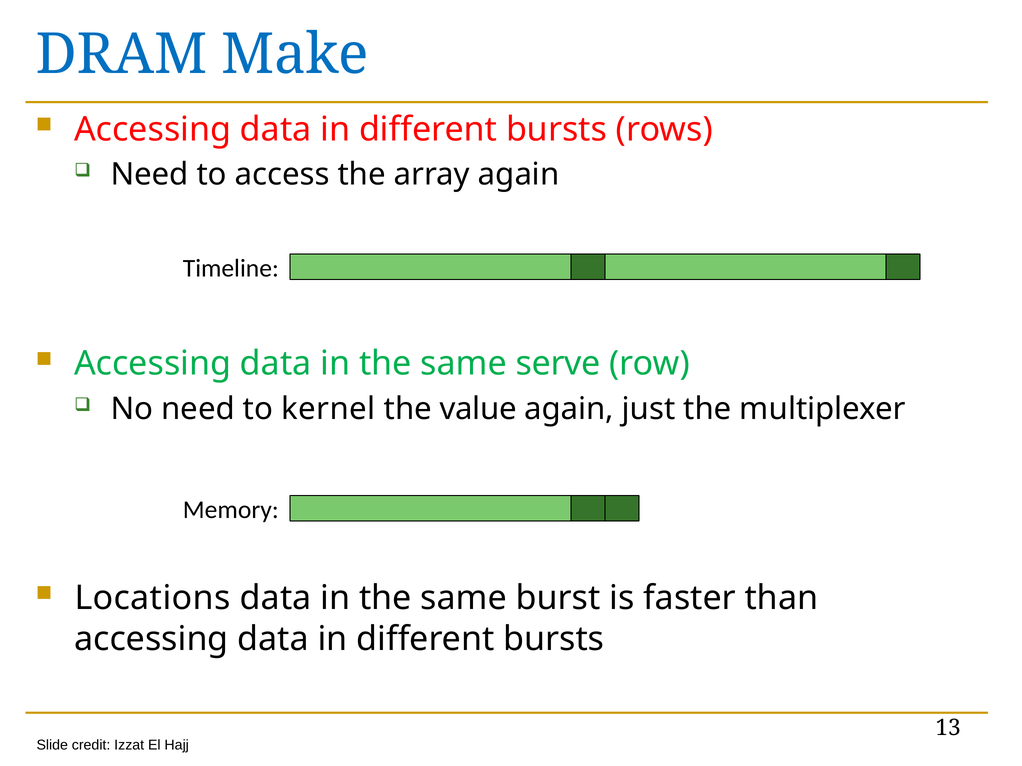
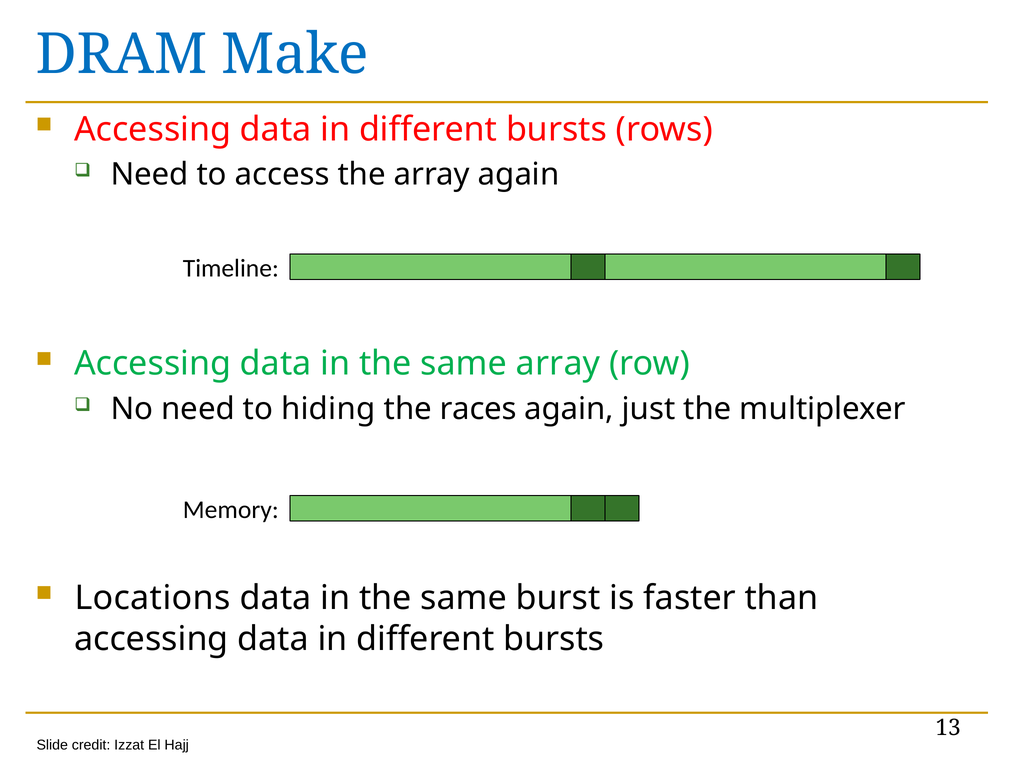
same serve: serve -> array
kernel: kernel -> hiding
value: value -> races
